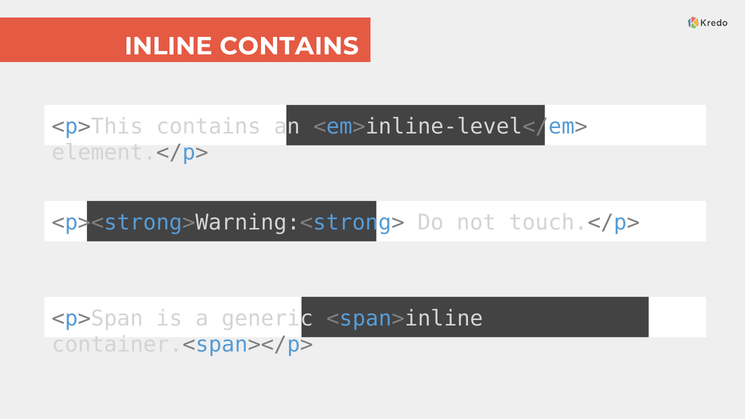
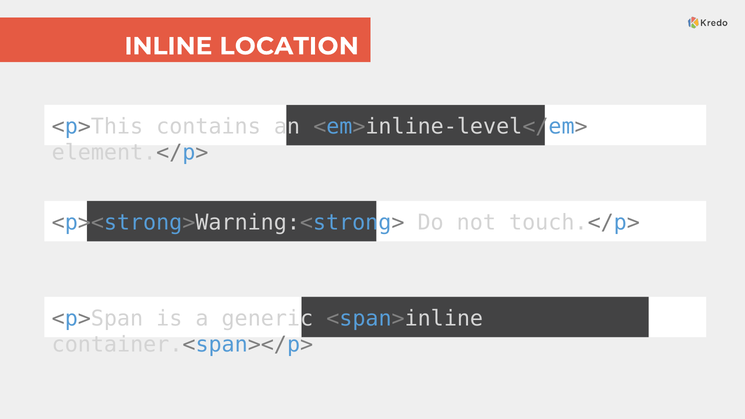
INLINE CONTAINS: CONTAINS -> LOCATION
